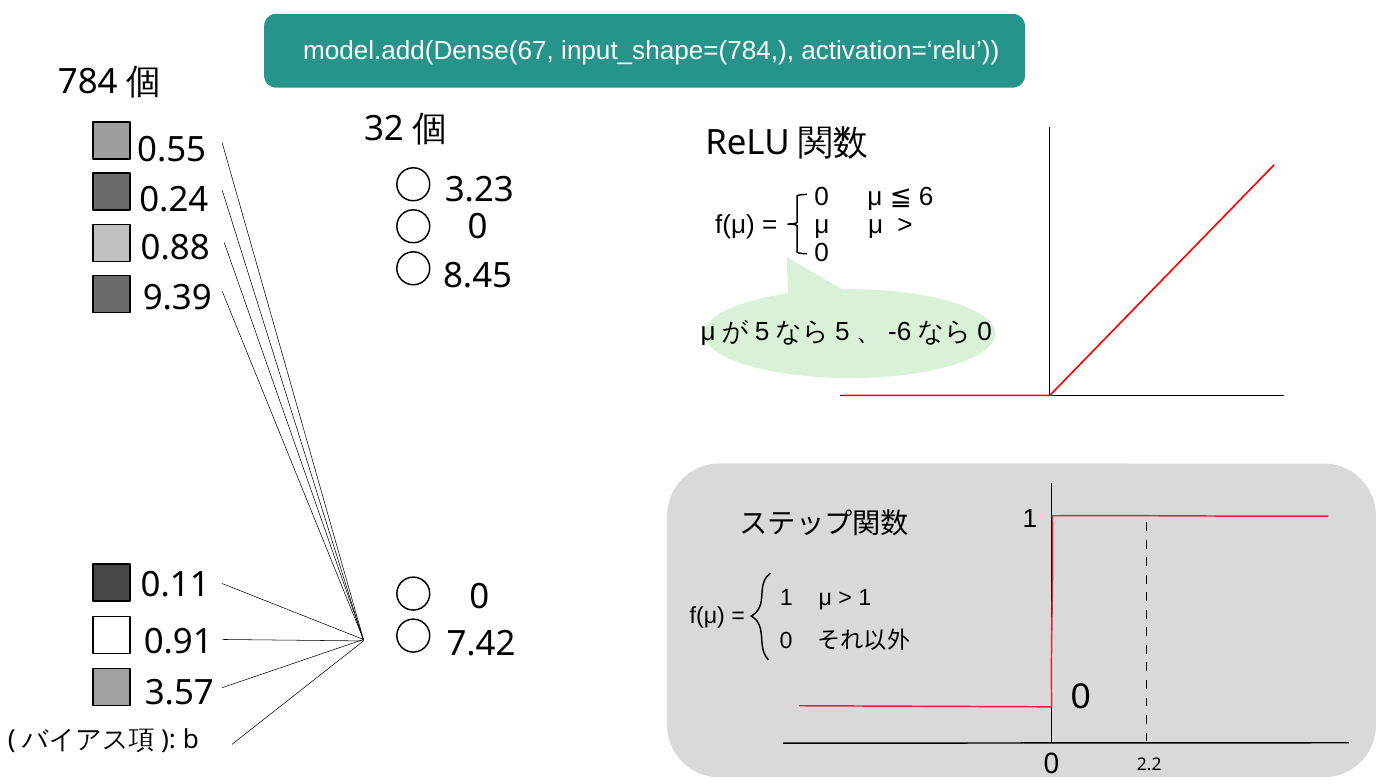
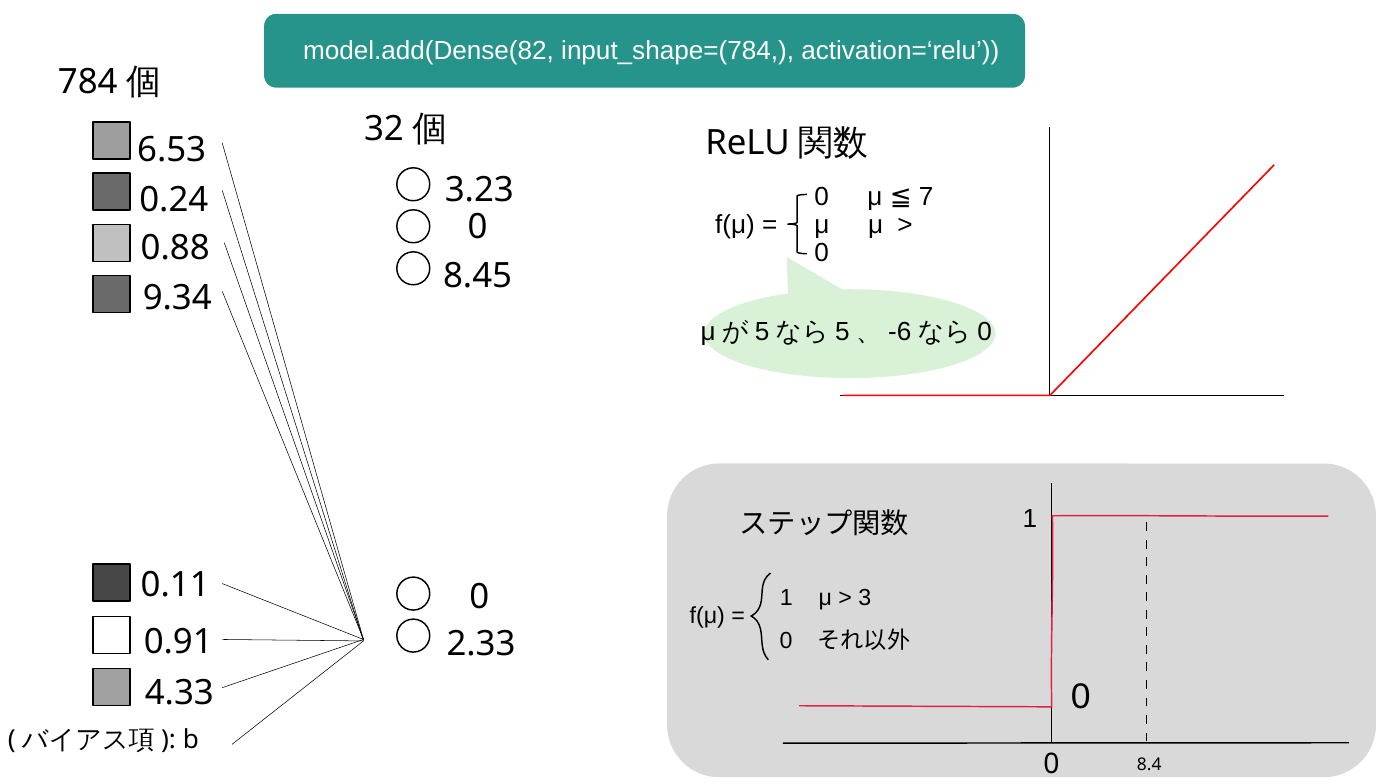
model.add(Dense(67: model.add(Dense(67 -> model.add(Dense(82
0.55: 0.55 -> 6.53
6: 6 -> 7
9.39: 9.39 -> 9.34
1 at (865, 598): 1 -> 3
7.42: 7.42 -> 2.33
3.57: 3.57 -> 4.33
2.2: 2.2 -> 8.4
